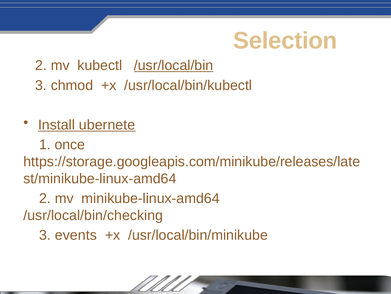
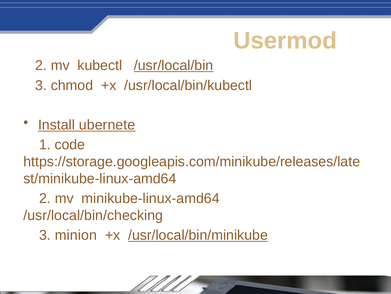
Selection: Selection -> Usermod
once: once -> code
events: events -> minion
/usr/local/bin/minikube underline: none -> present
